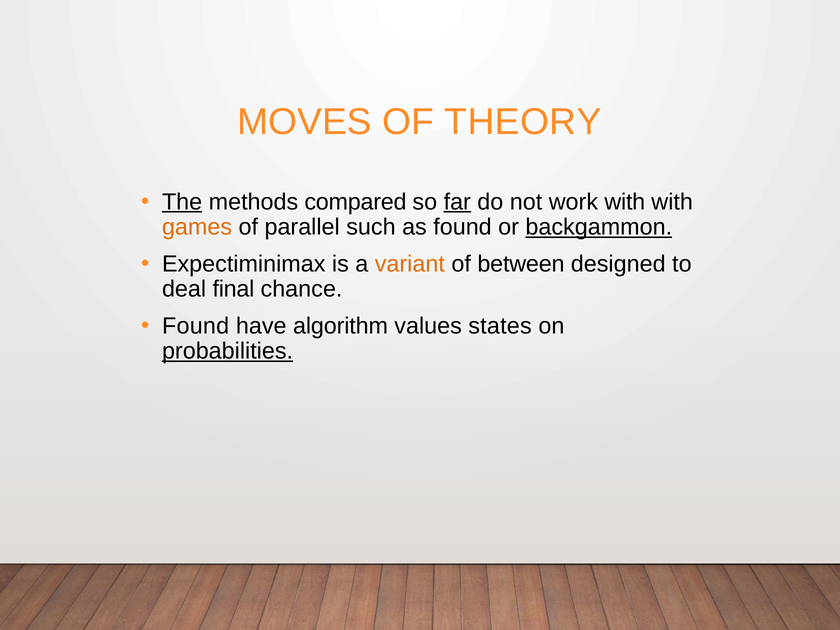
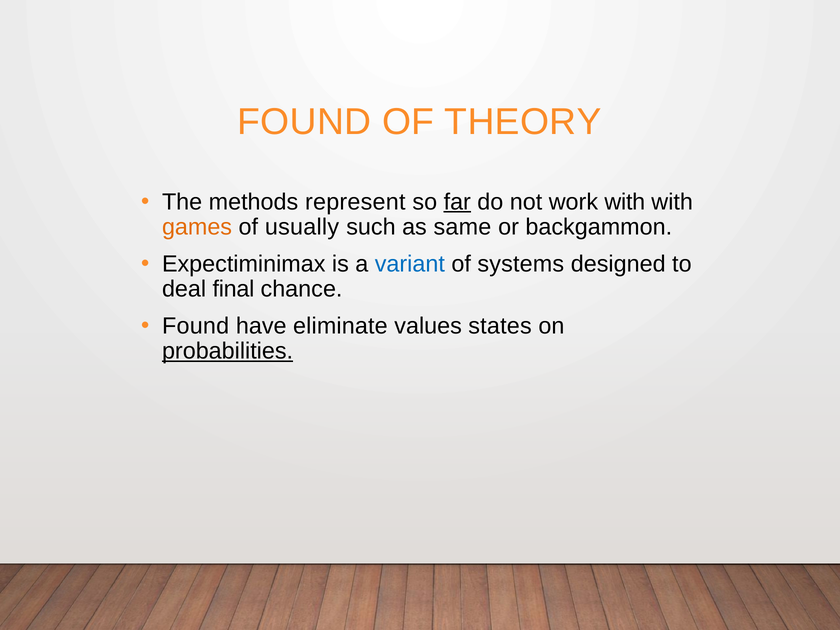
MOVES at (304, 122): MOVES -> FOUND
The underline: present -> none
compared: compared -> represent
parallel: parallel -> usually
as found: found -> same
backgammon underline: present -> none
variant colour: orange -> blue
between: between -> systems
algorithm: algorithm -> eliminate
